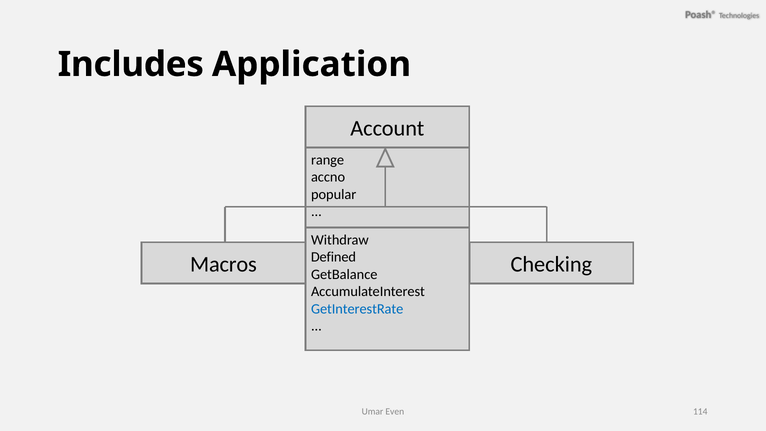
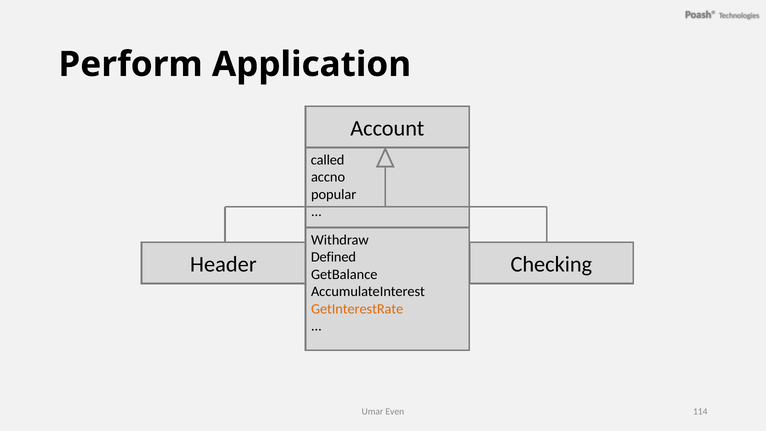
Includes: Includes -> Perform
range: range -> called
Macros: Macros -> Header
GetInterestRate colour: blue -> orange
